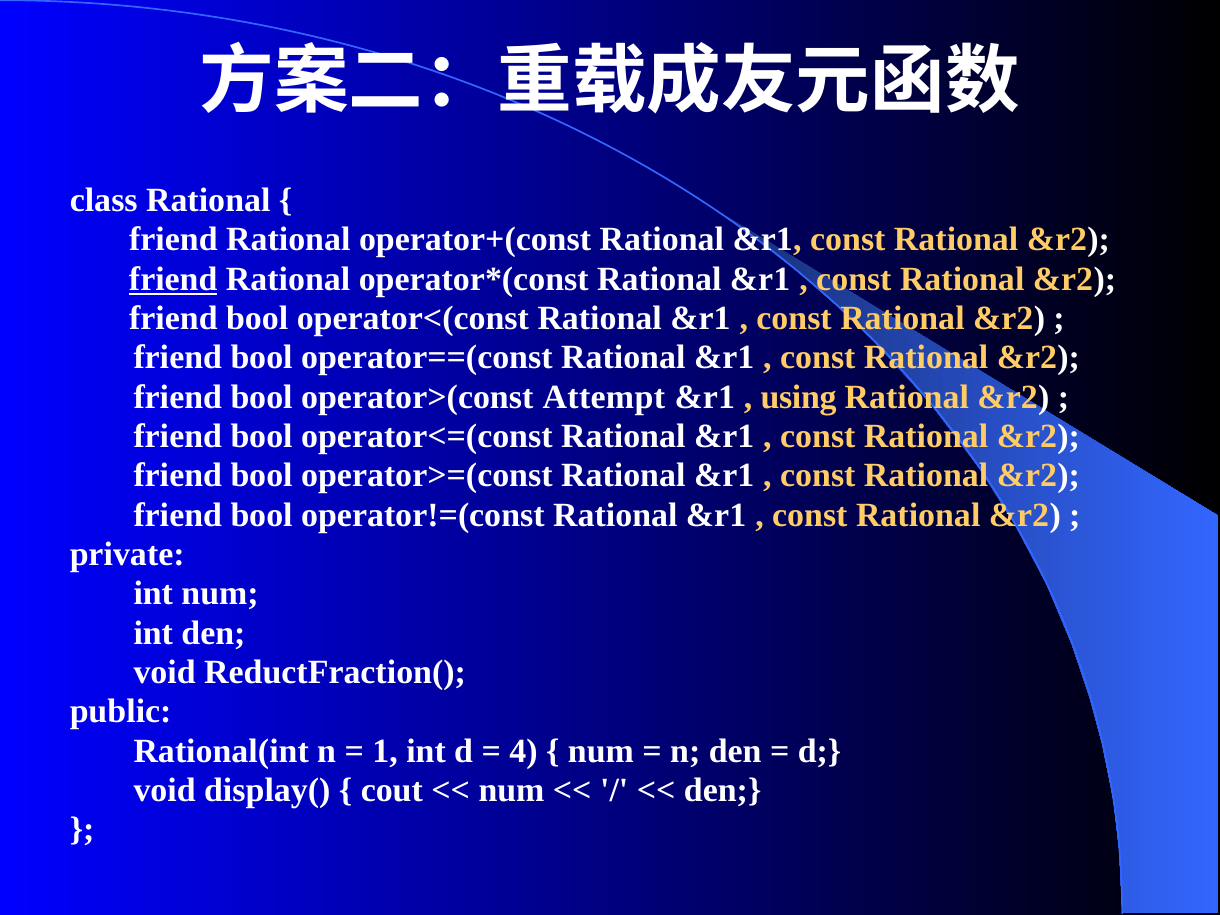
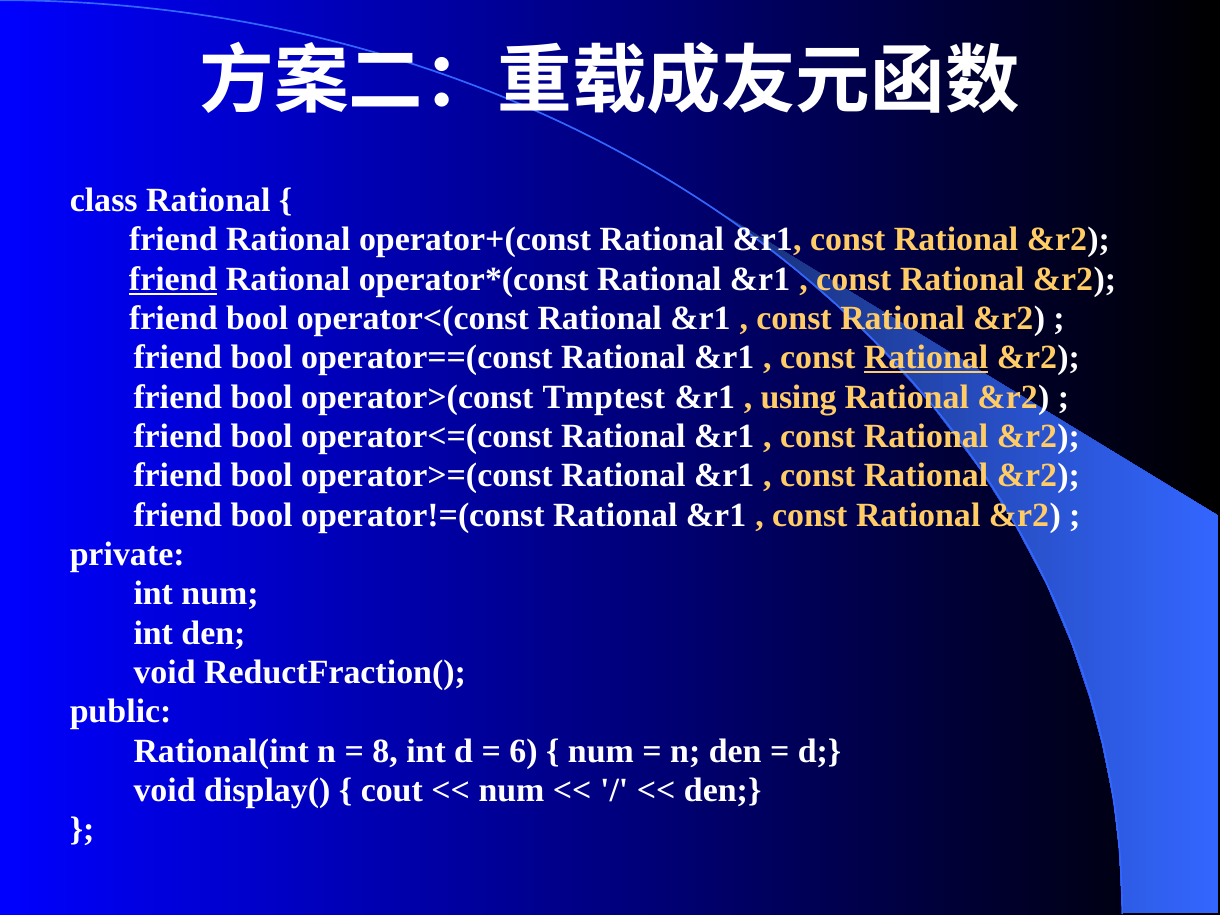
Rational at (926, 358) underline: none -> present
Attempt: Attempt -> Tmptest
1: 1 -> 8
4: 4 -> 6
